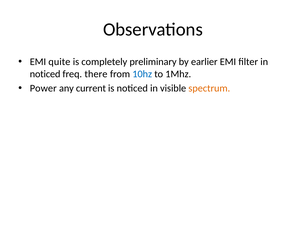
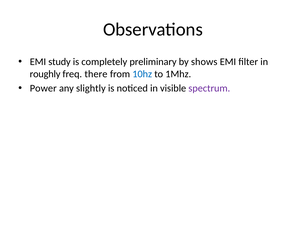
quite: quite -> study
earlier: earlier -> shows
noticed at (45, 74): noticed -> roughly
current: current -> slightly
spectrum colour: orange -> purple
